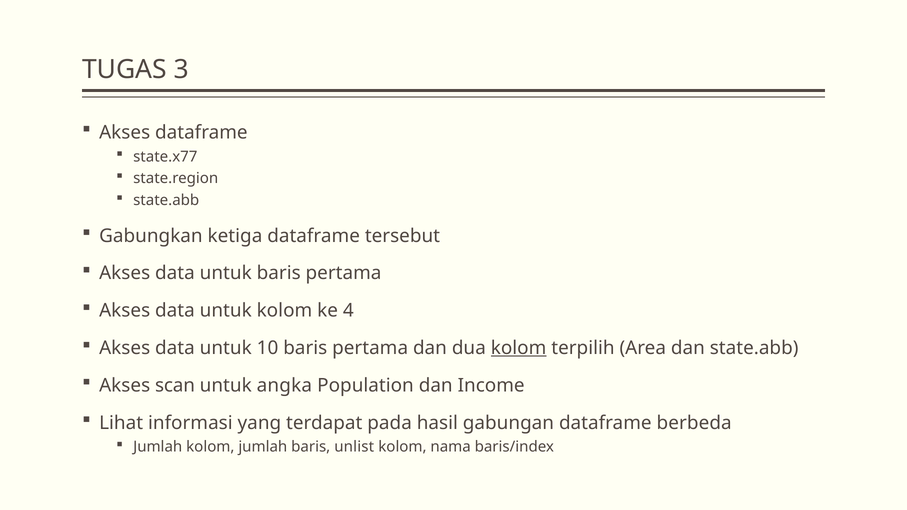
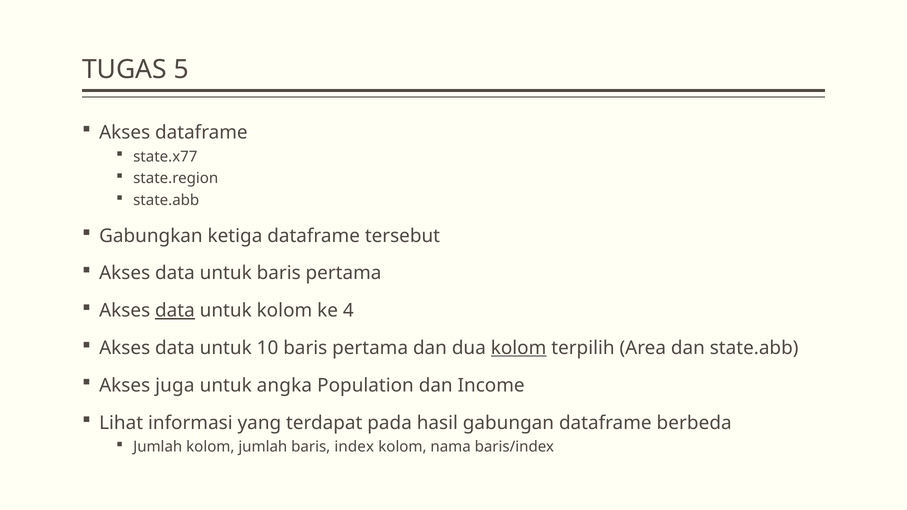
3: 3 -> 5
data at (175, 311) underline: none -> present
scan: scan -> juga
unlist: unlist -> index
